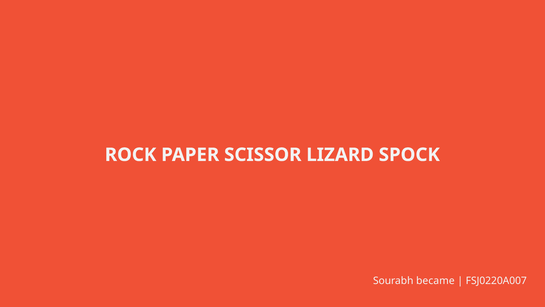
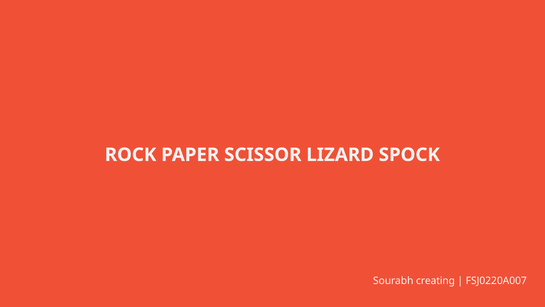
became: became -> creating
